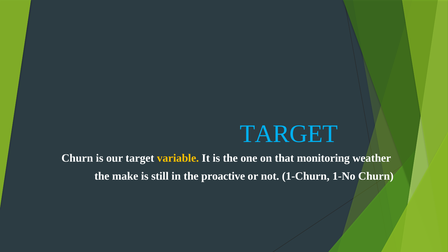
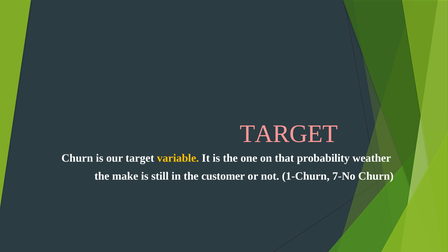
TARGET at (289, 134) colour: light blue -> pink
monitoring: monitoring -> probability
proactive: proactive -> customer
1-No: 1-No -> 7-No
